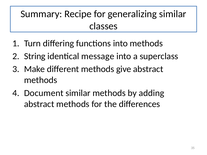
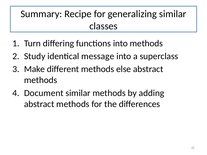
String: String -> Study
give: give -> else
